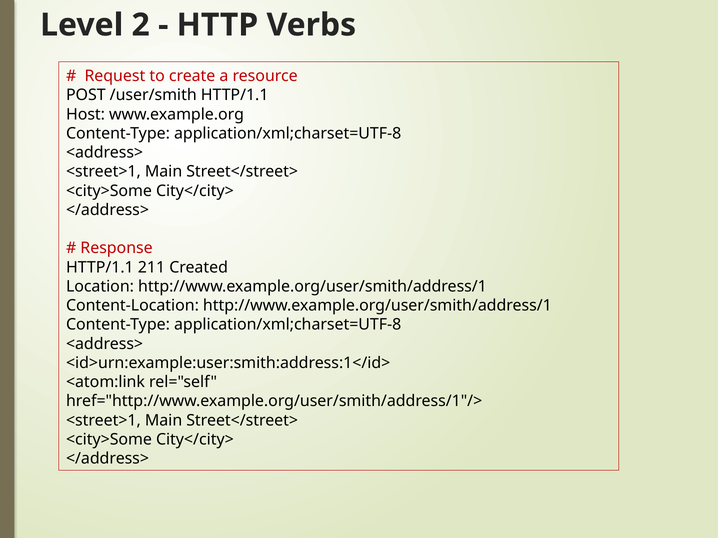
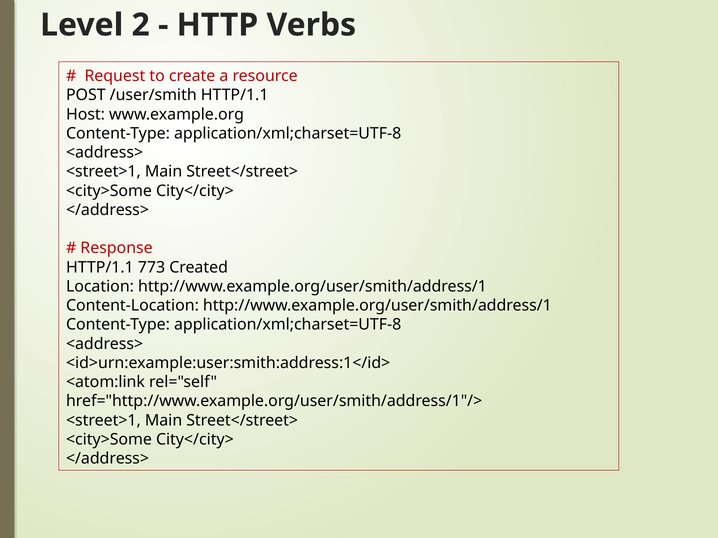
211: 211 -> 773
